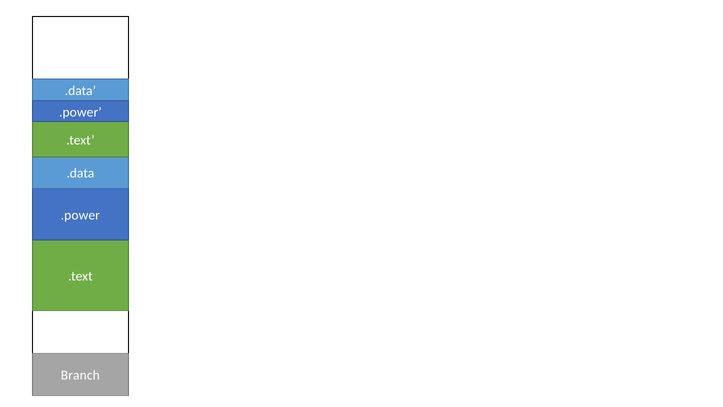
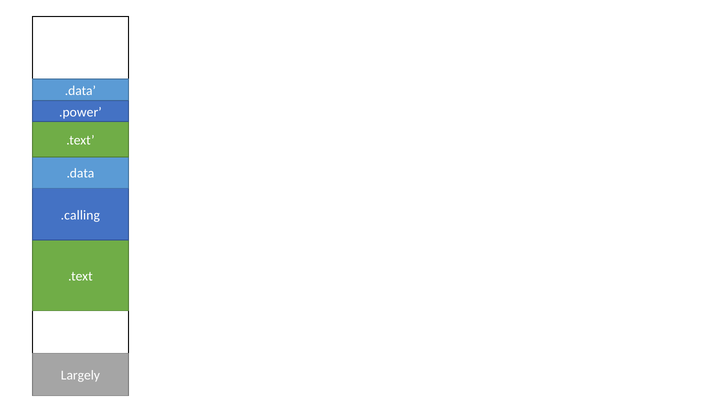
.power at (80, 215): .power -> .calling
Branch: Branch -> Largely
